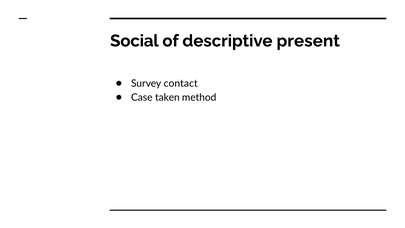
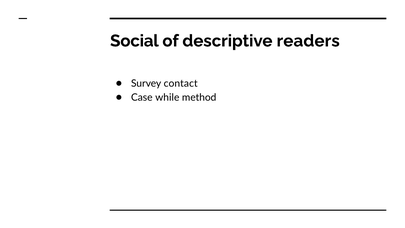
present: present -> readers
taken: taken -> while
